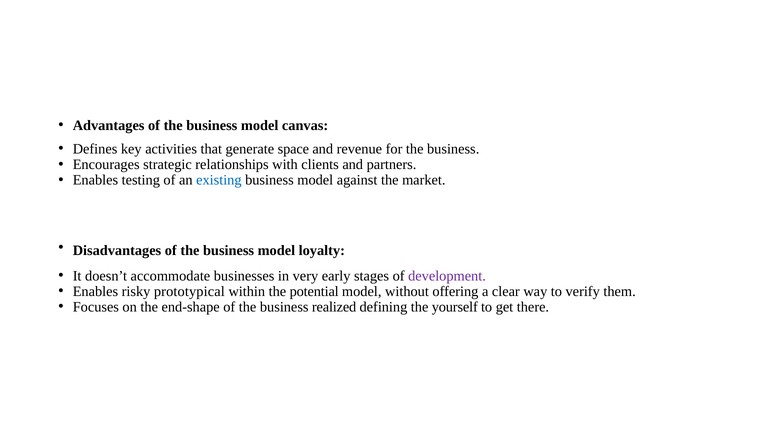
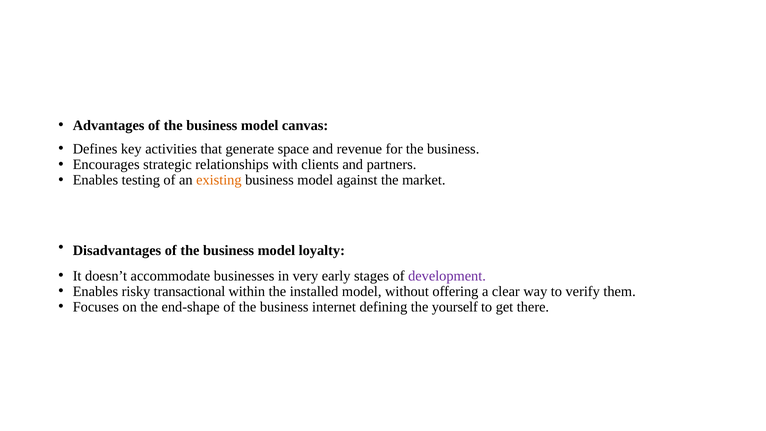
existing colour: blue -> orange
prototypical: prototypical -> transactional
potential: potential -> installed
realized: realized -> internet
